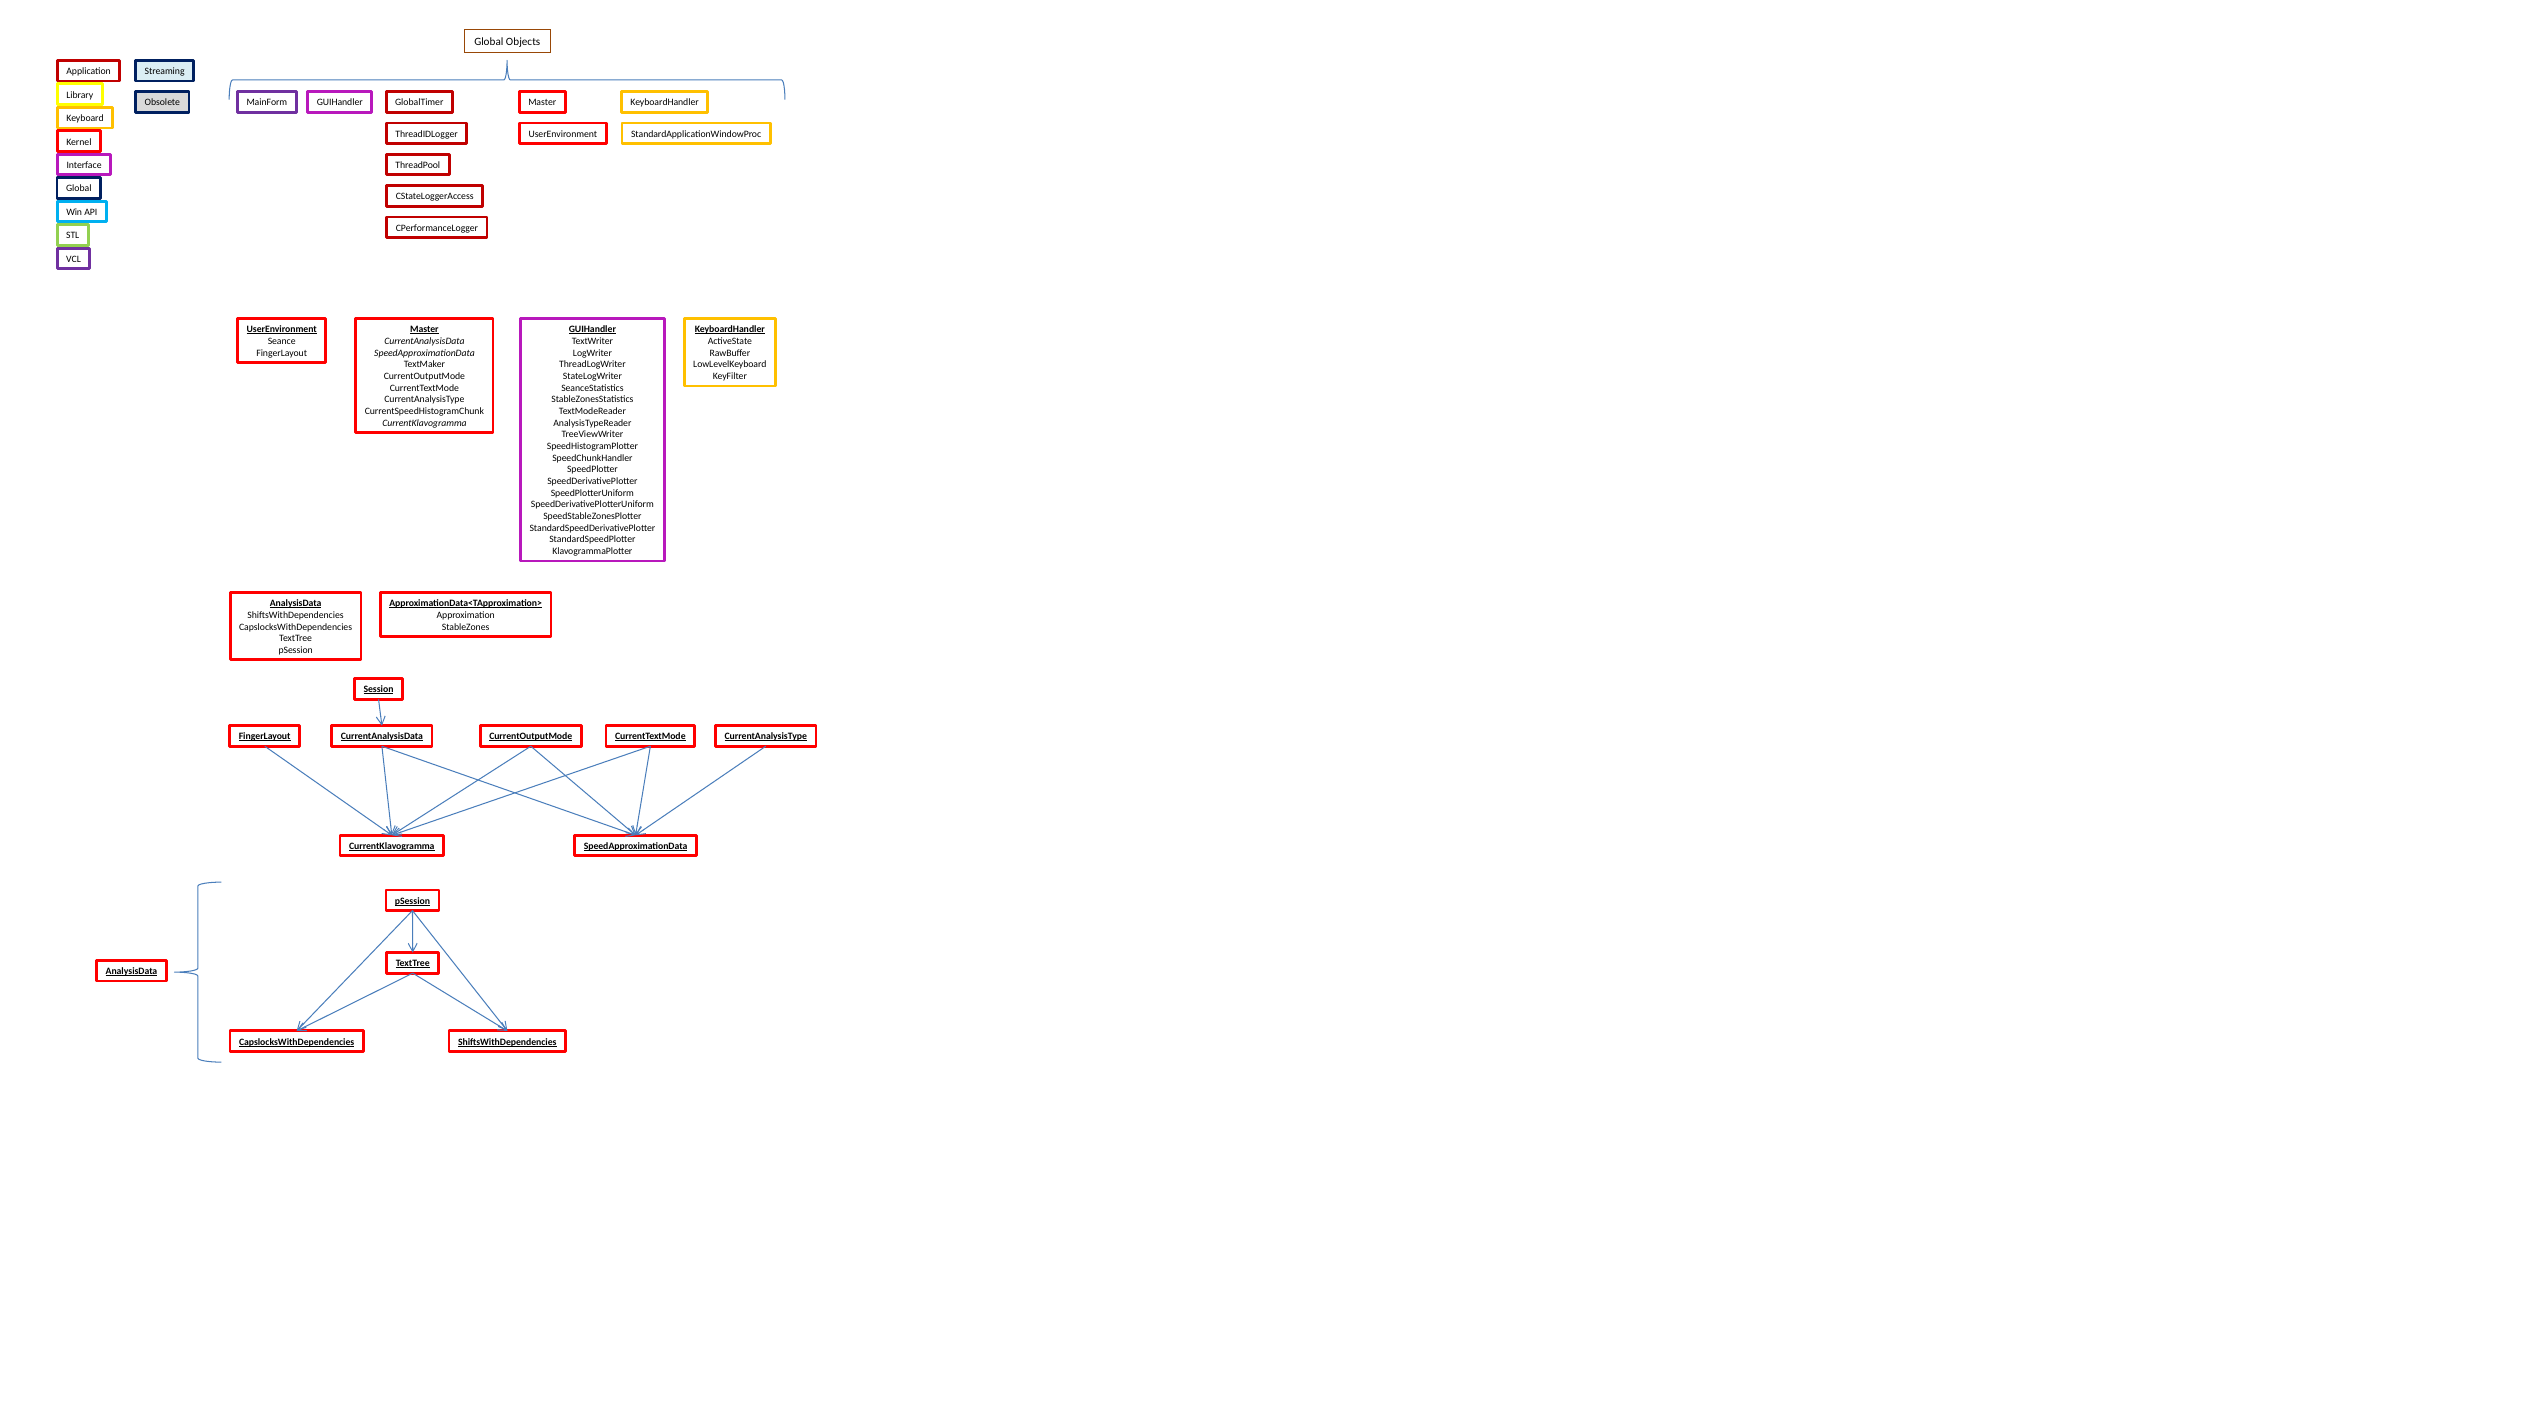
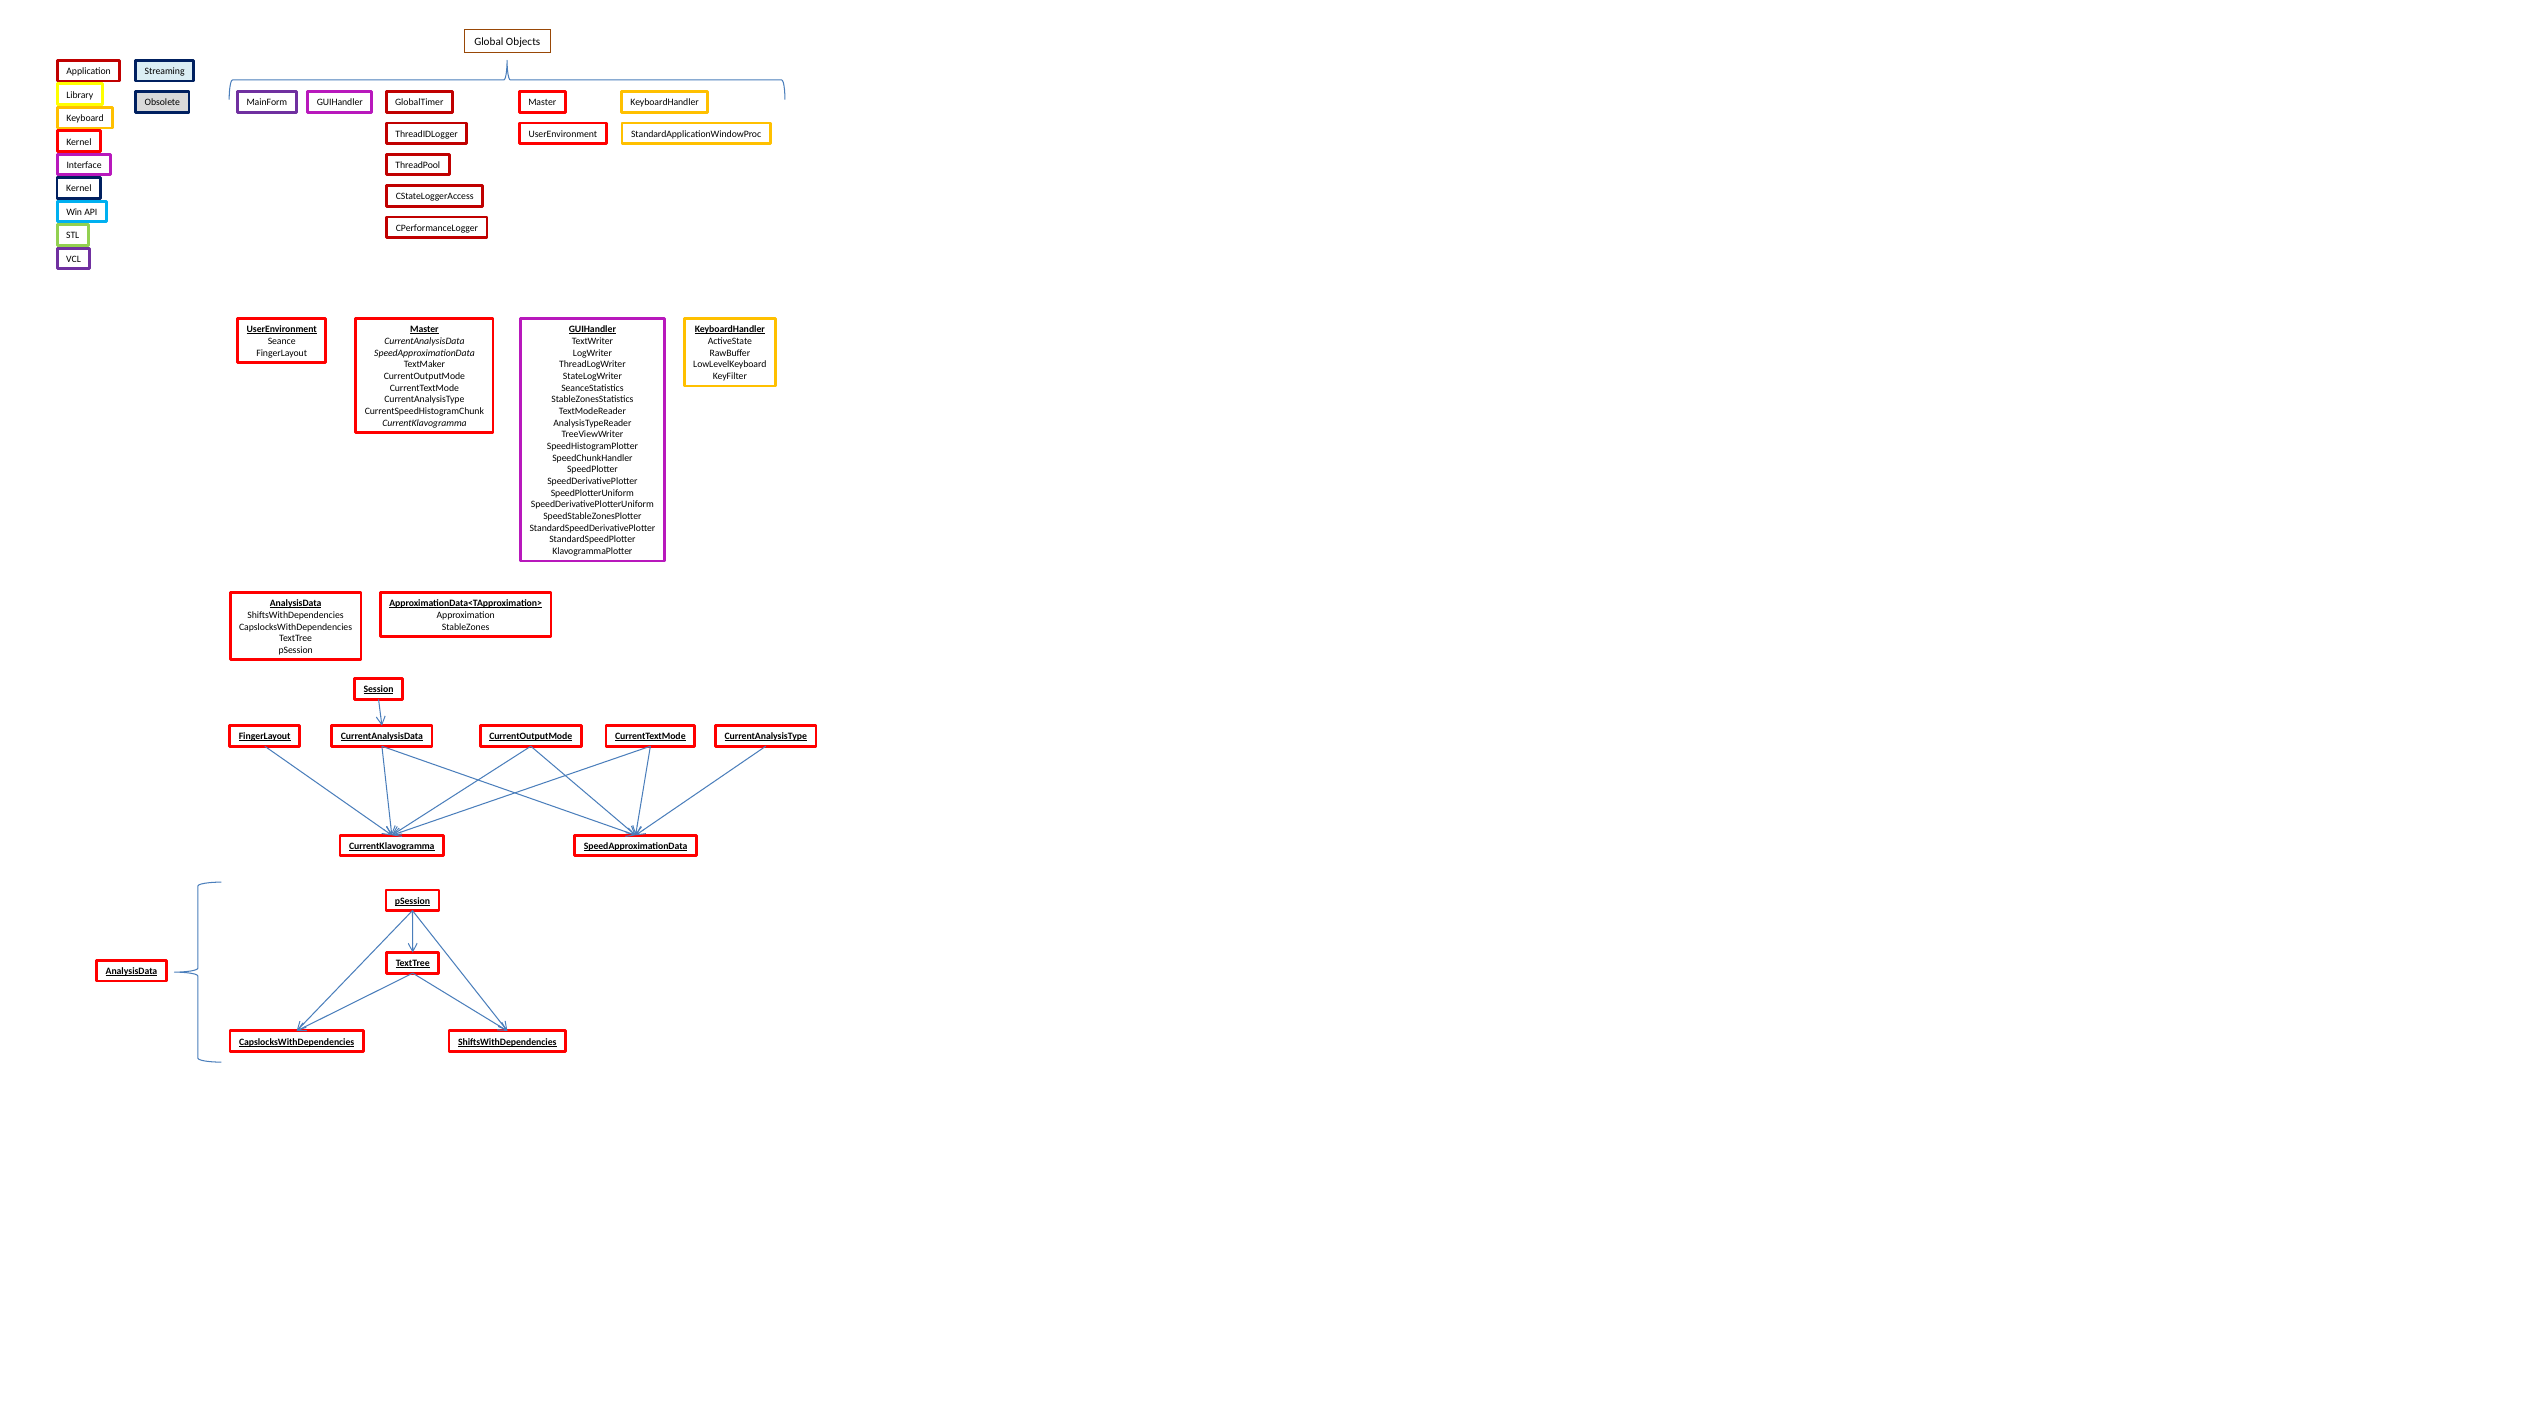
Global at (79, 189): Global -> Kernel
